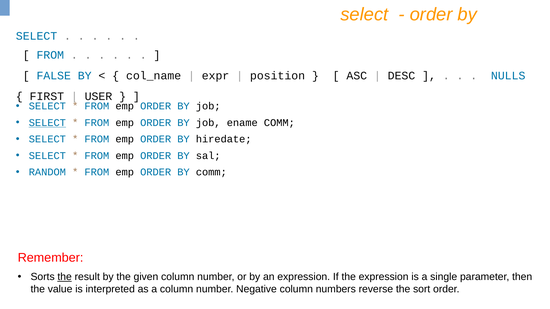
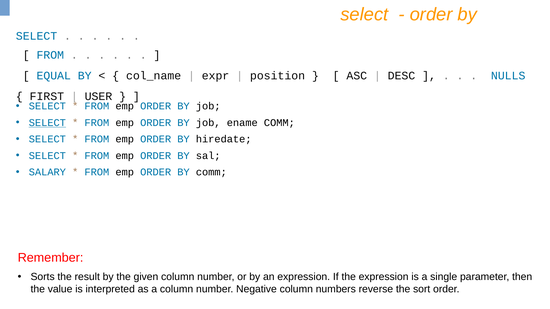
FALSE: FALSE -> EQUAL
RANDOM: RANDOM -> SALARY
the at (65, 277) underline: present -> none
